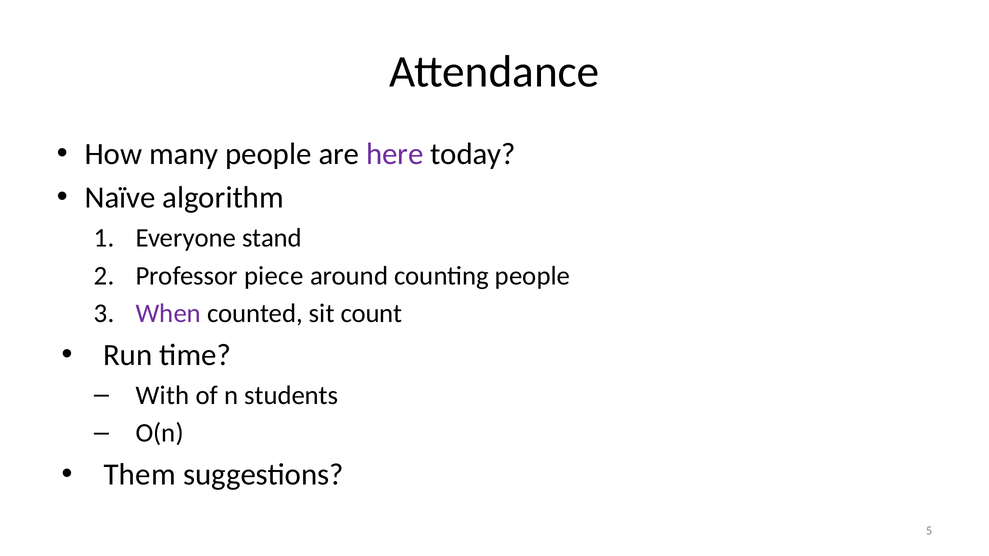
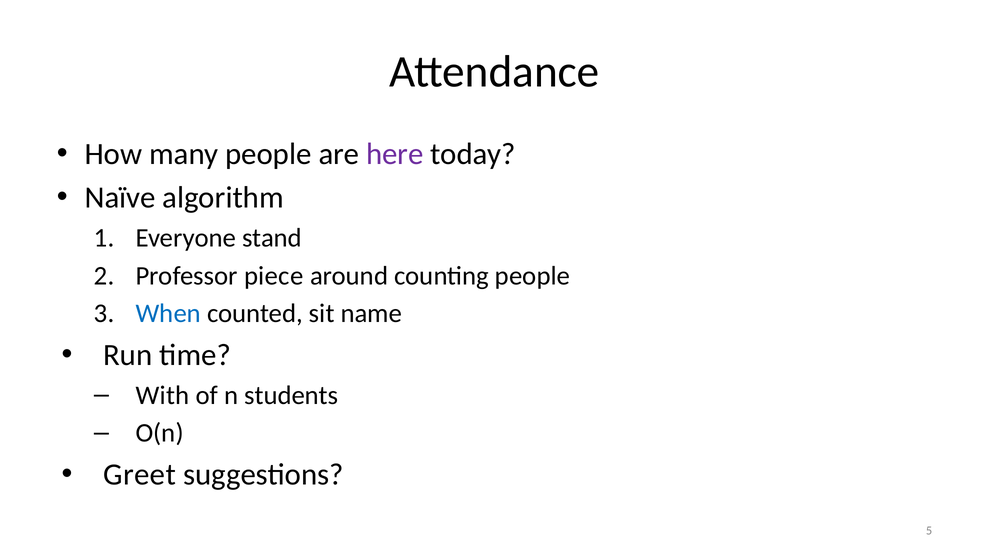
When colour: purple -> blue
count: count -> name
Them: Them -> Greet
